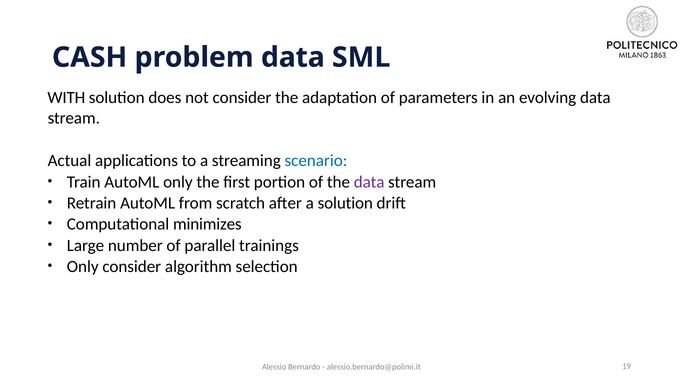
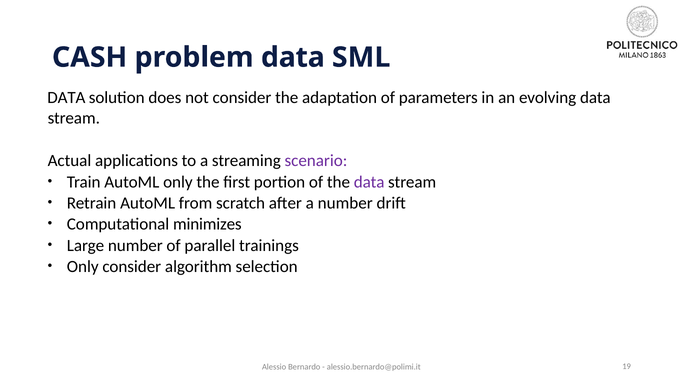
WITH at (66, 98): WITH -> DATA
scenario colour: blue -> purple
a solution: solution -> number
